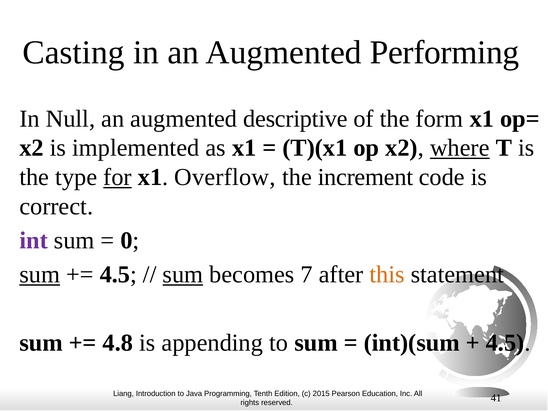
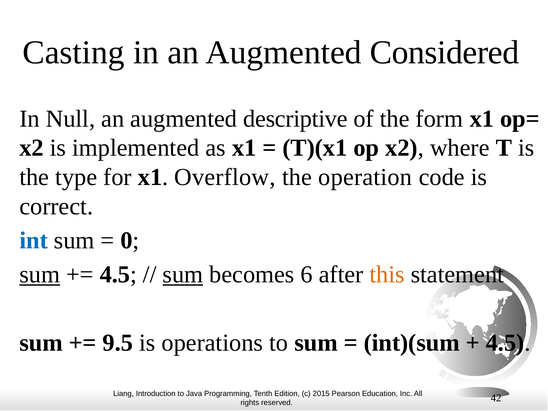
Performing: Performing -> Considered
where underline: present -> none
for underline: present -> none
increment: increment -> operation
int colour: purple -> blue
7: 7 -> 6
4.8: 4.8 -> 9.5
appending: appending -> operations
41: 41 -> 42
